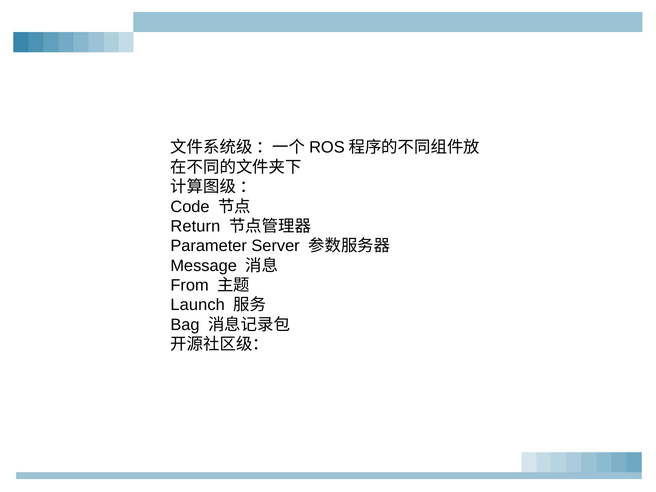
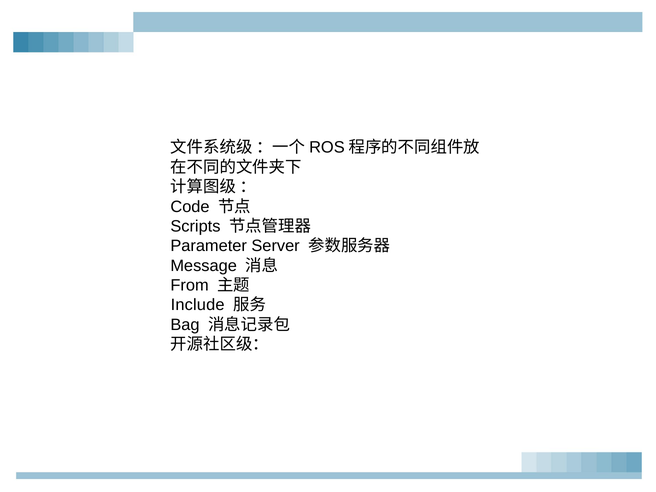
Return: Return -> Scripts
Launch: Launch -> Include
